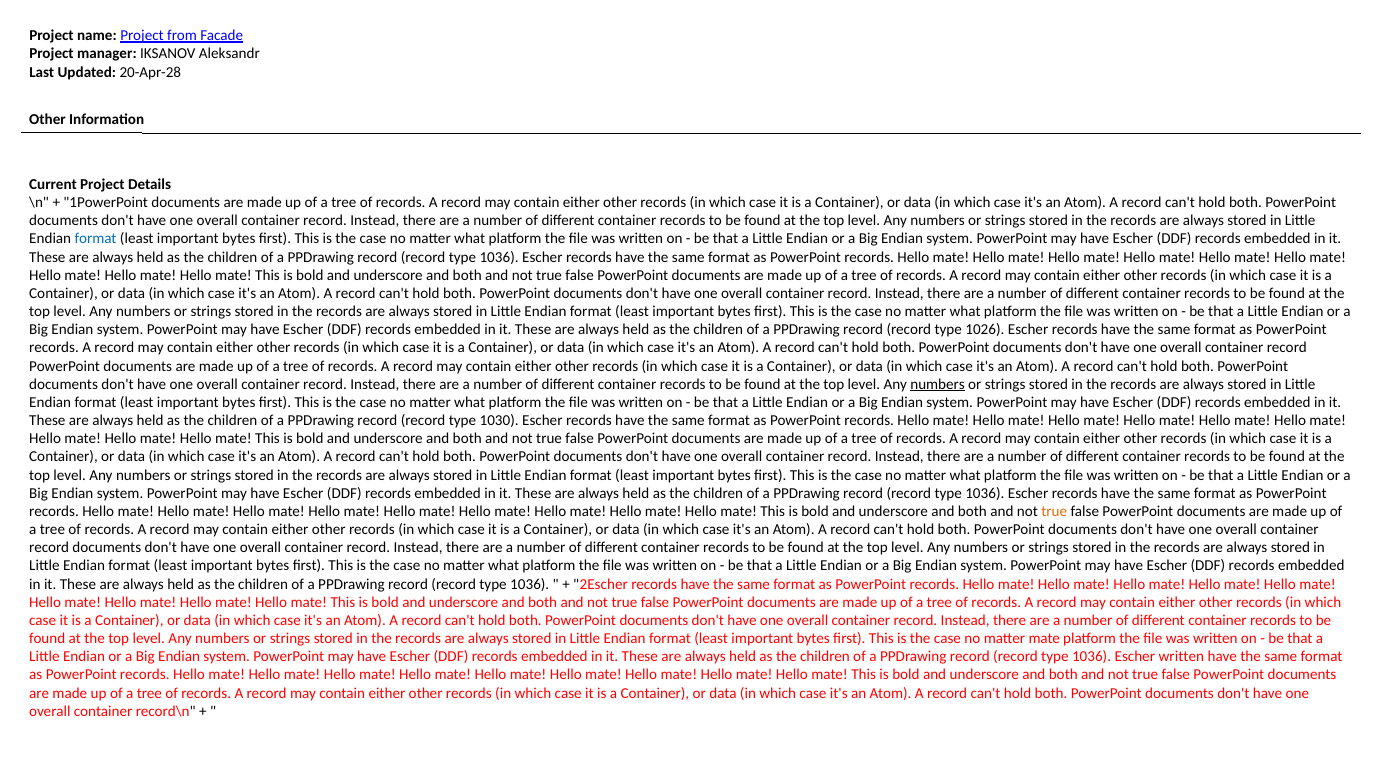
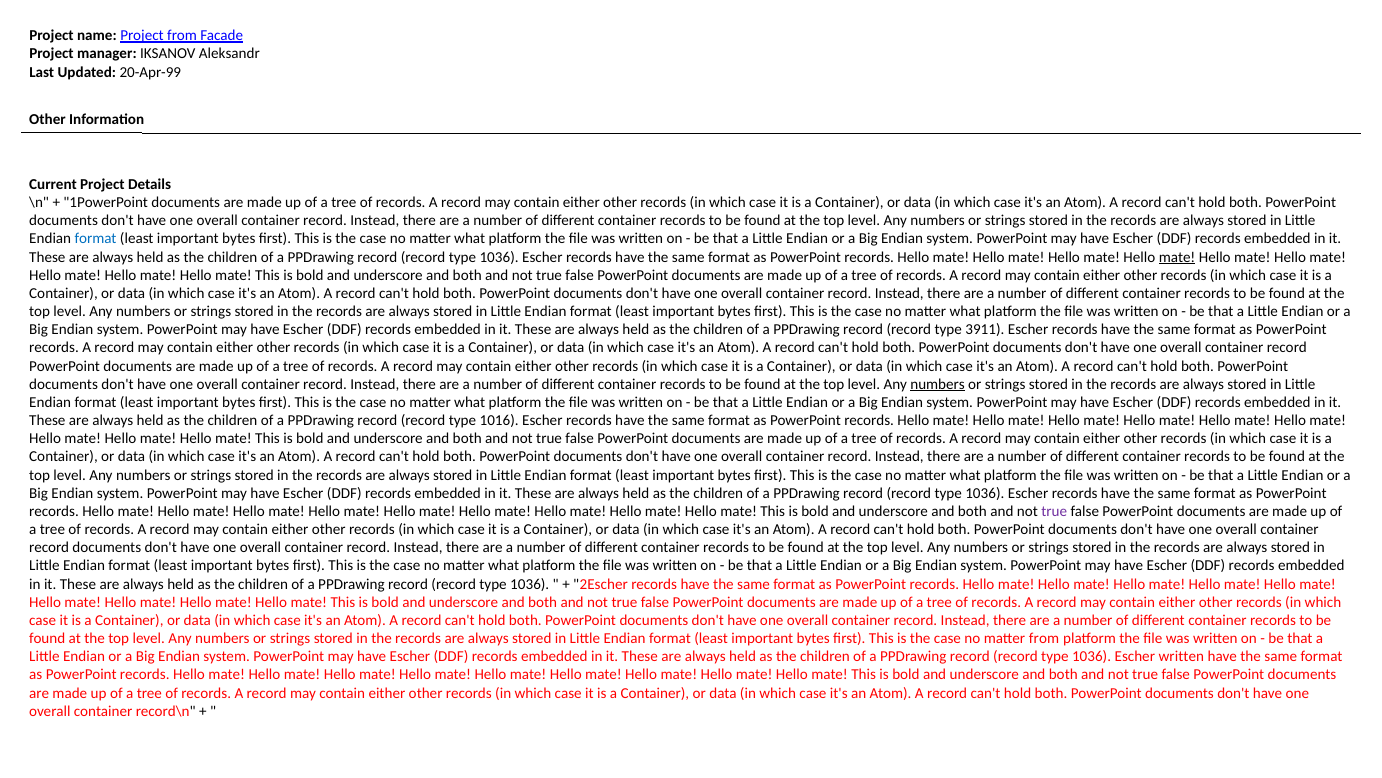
20-Apr-28: 20-Apr-28 -> 20-Apr-99
mate at (1177, 257) underline: none -> present
1026: 1026 -> 3911
1030: 1030 -> 1016
true at (1054, 511) colour: orange -> purple
matter mate: mate -> from
